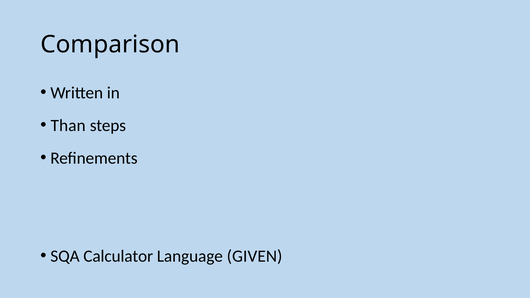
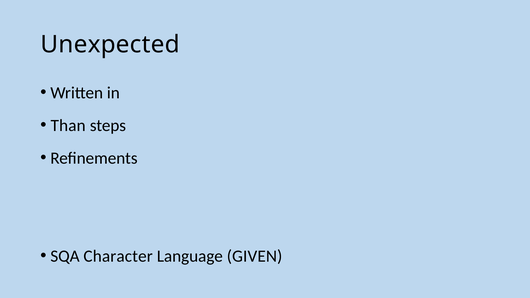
Comparison: Comparison -> Unexpected
Calculator: Calculator -> Character
